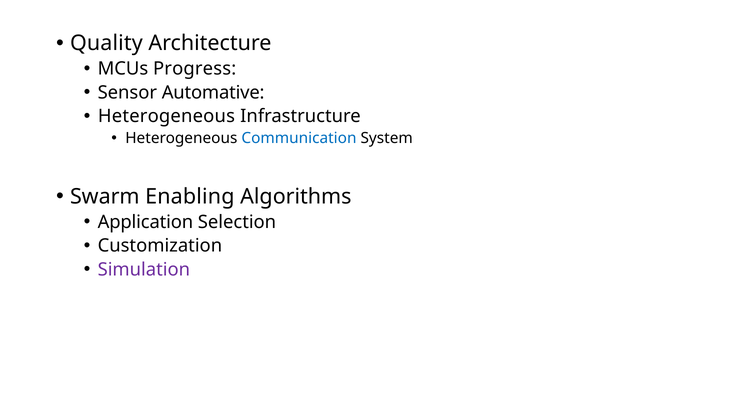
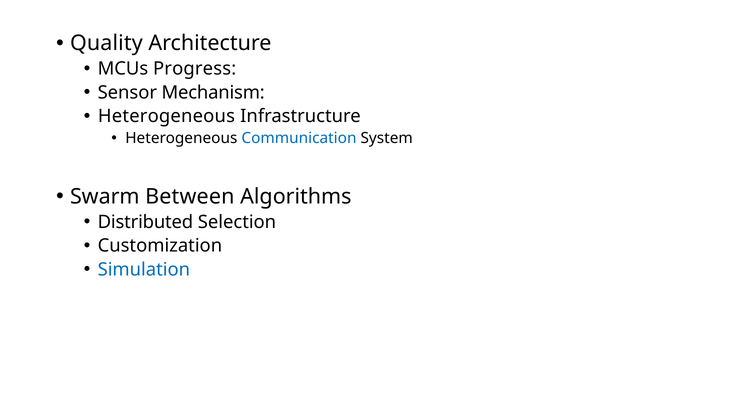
Automative: Automative -> Mechanism
Enabling: Enabling -> Between
Application: Application -> Distributed
Simulation colour: purple -> blue
